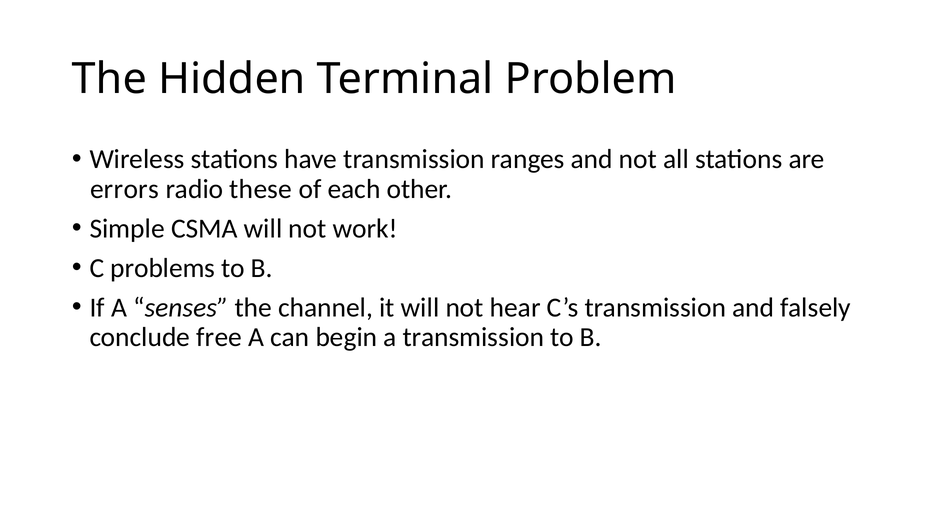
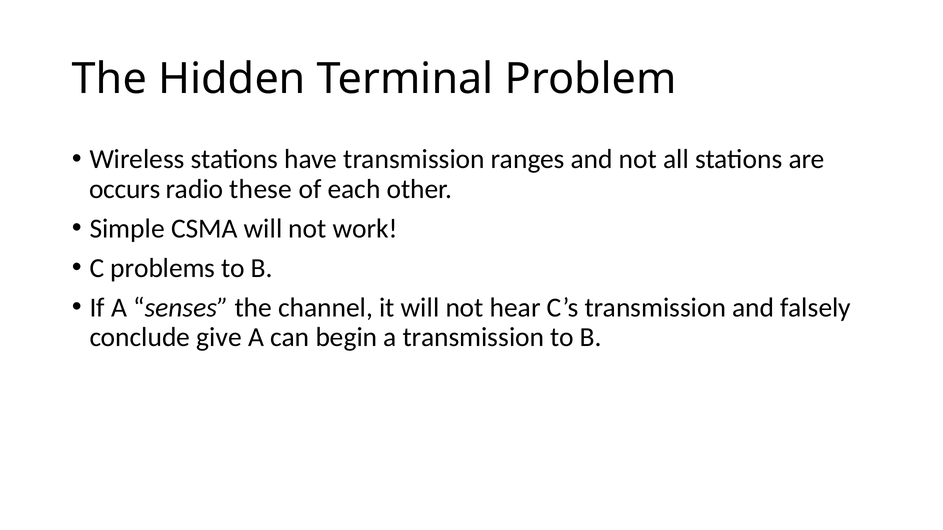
errors: errors -> occurs
free: free -> give
